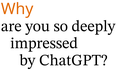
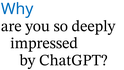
Why colour: orange -> blue
